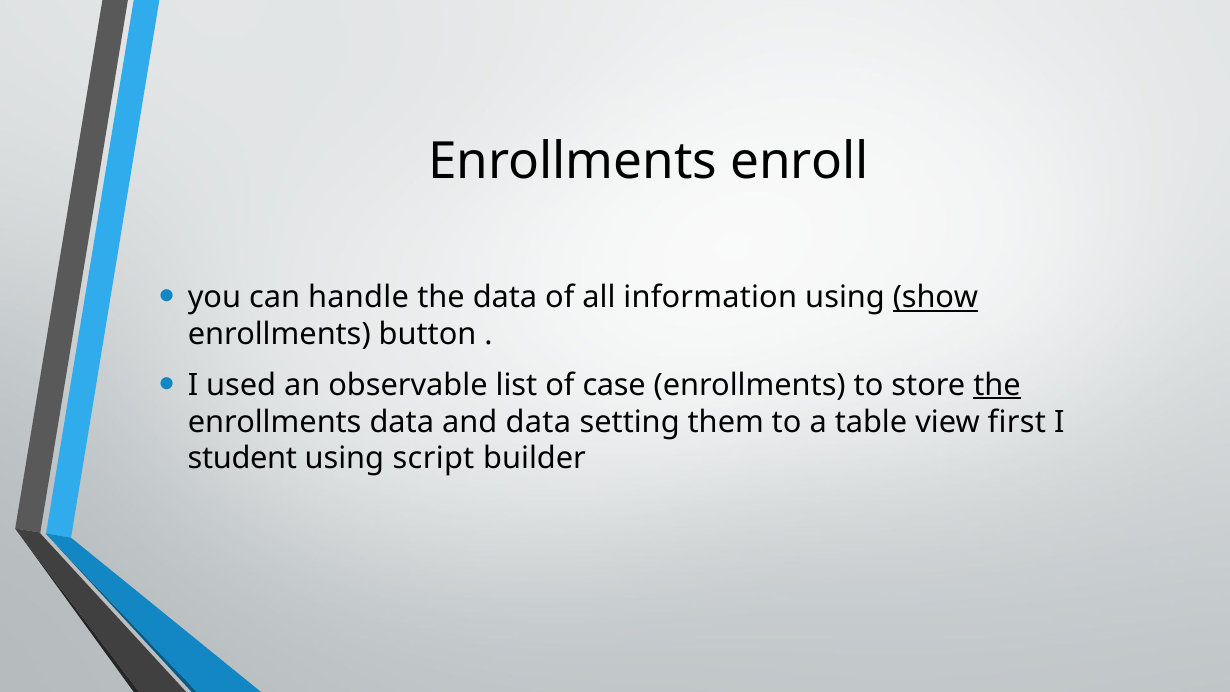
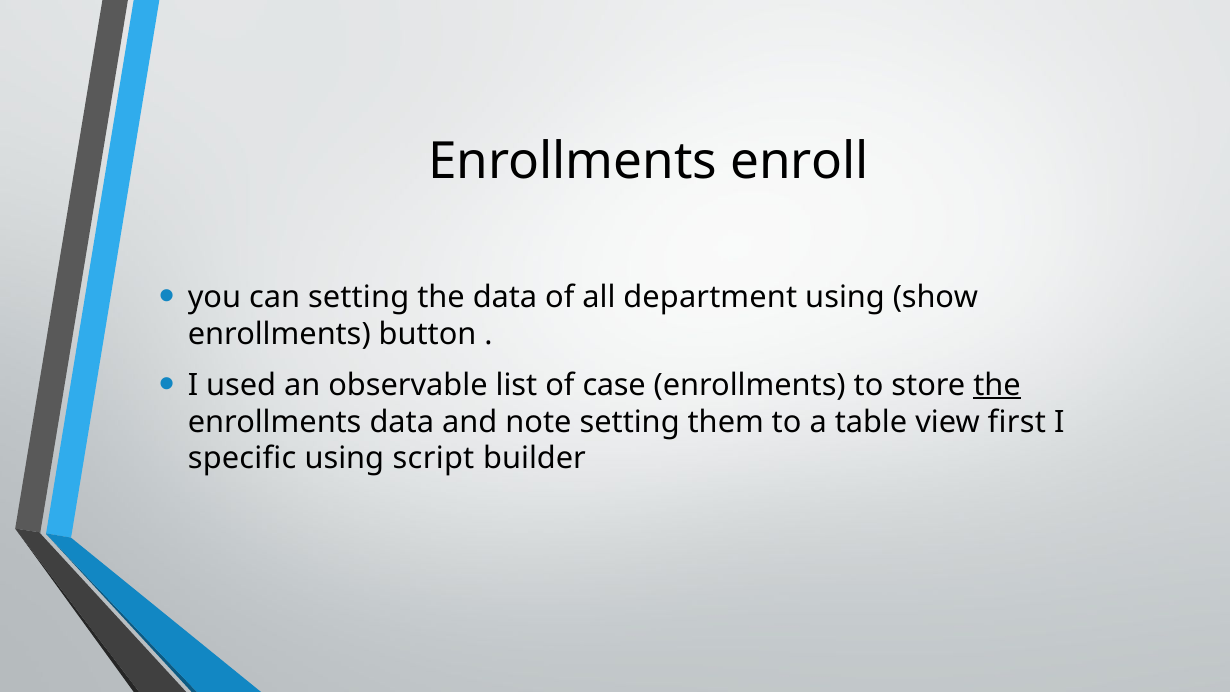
can handle: handle -> setting
information: information -> department
show underline: present -> none
and data: data -> note
student: student -> specific
